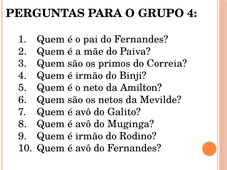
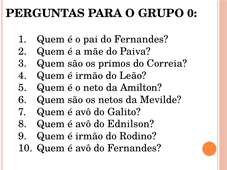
GRUPO 4: 4 -> 0
Binji: Binji -> Leão
Muginga: Muginga -> Ednilson
